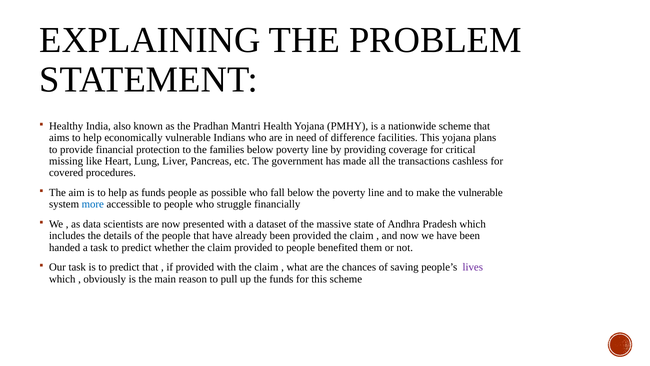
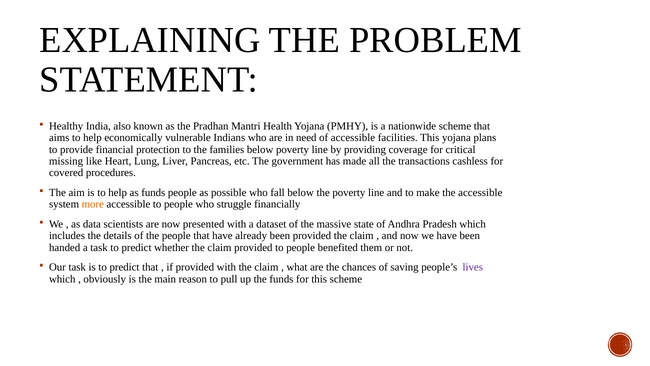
of difference: difference -> accessible
the vulnerable: vulnerable -> accessible
more colour: blue -> orange
